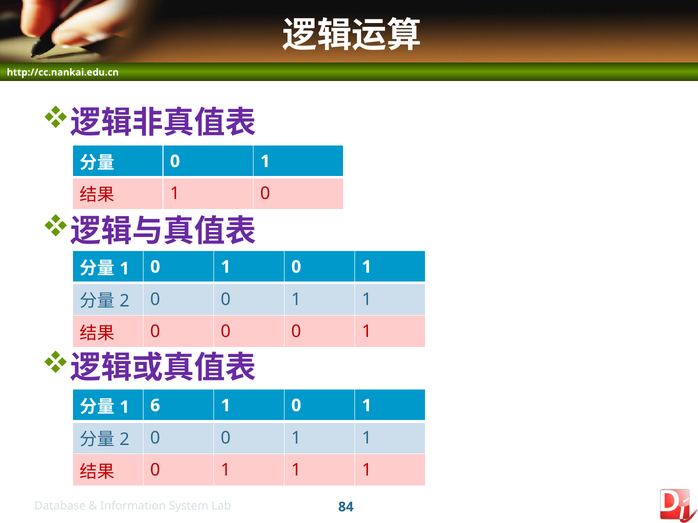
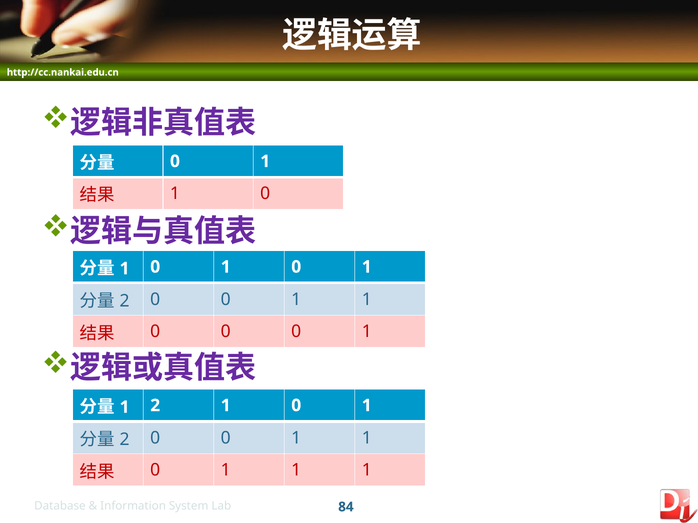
1 6: 6 -> 2
